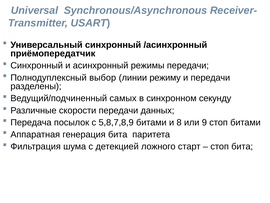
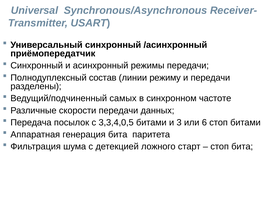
выбор: выбор -> состав
секунду: секунду -> частоте
5,8,7,8,9: 5,8,7,8,9 -> 3,3,4,0,5
8: 8 -> 3
9: 9 -> 6
